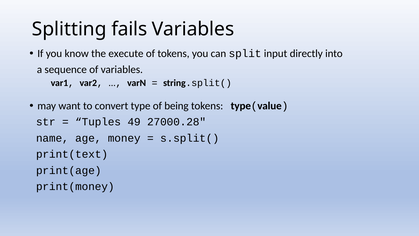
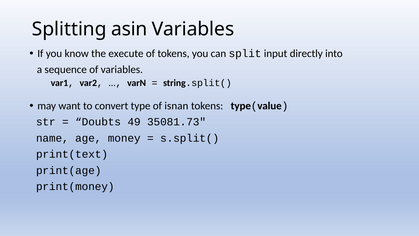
fails: fails -> asin
being: being -> isnan
Tuples: Tuples -> Doubts
27000.28: 27000.28 -> 35081.73
